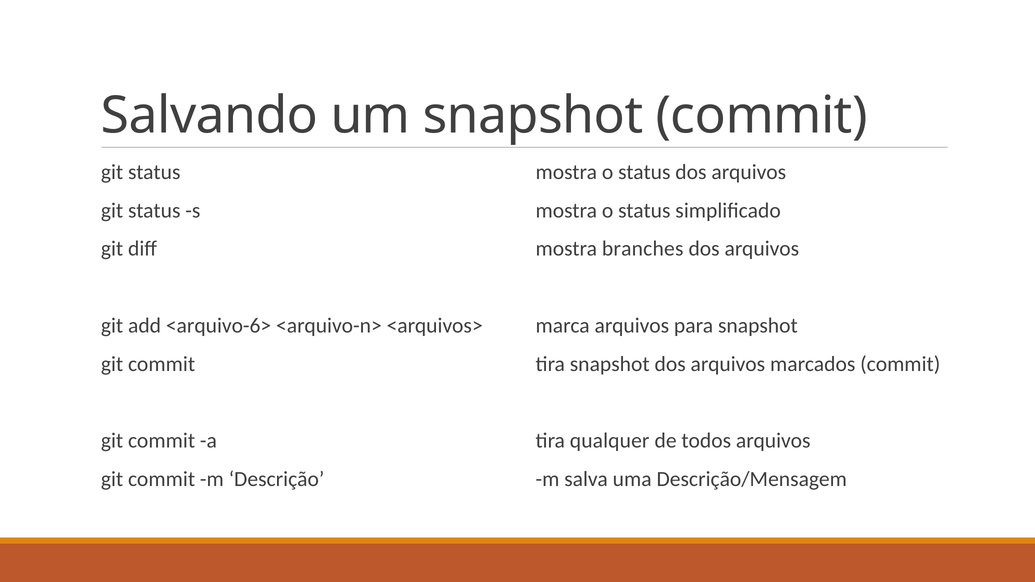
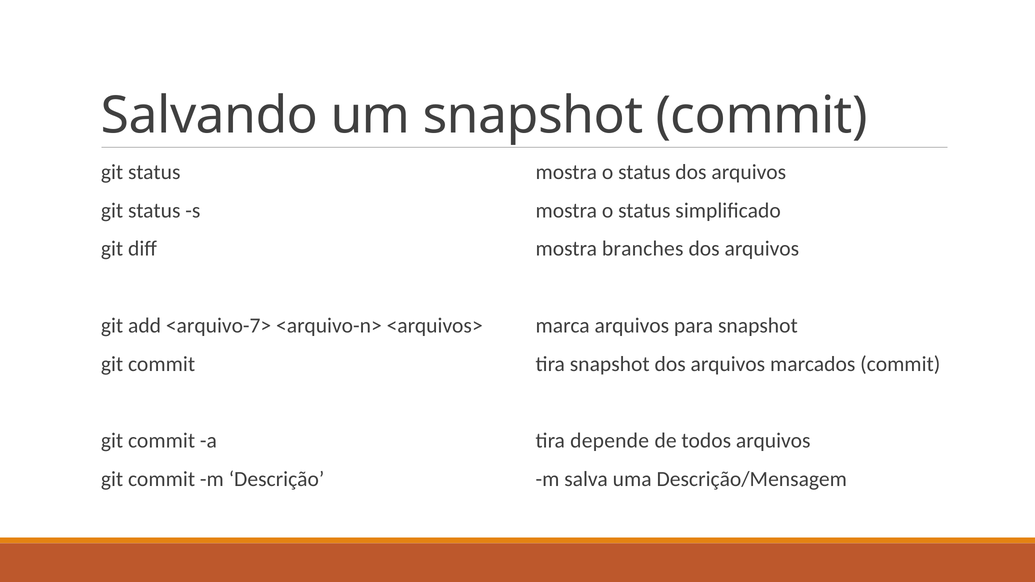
<arquivo-6>: <arquivo-6> -> <arquivo-7>
qualquer: qualquer -> depende
